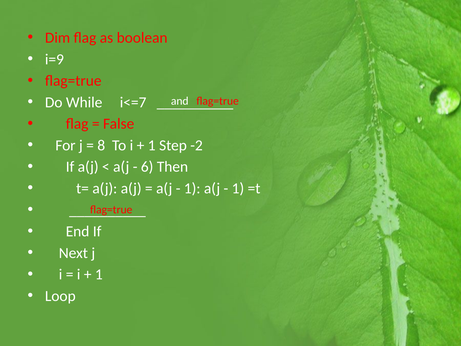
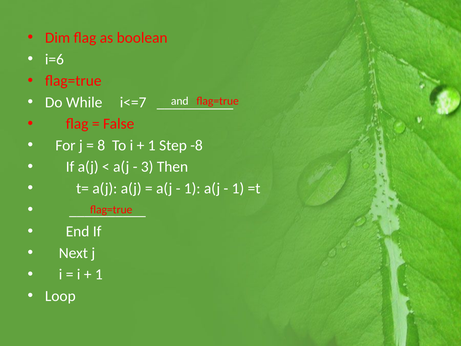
i=9: i=9 -> i=6
-2: -2 -> -8
6: 6 -> 3
